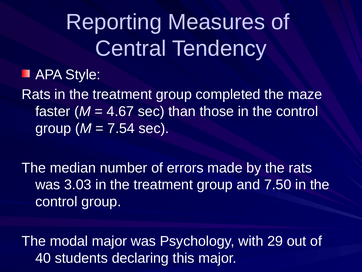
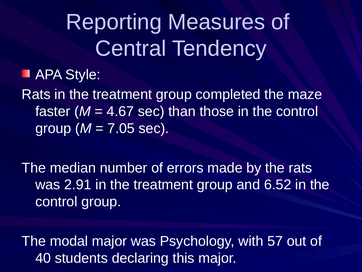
7.54: 7.54 -> 7.05
3.03: 3.03 -> 2.91
7.50: 7.50 -> 6.52
29: 29 -> 57
